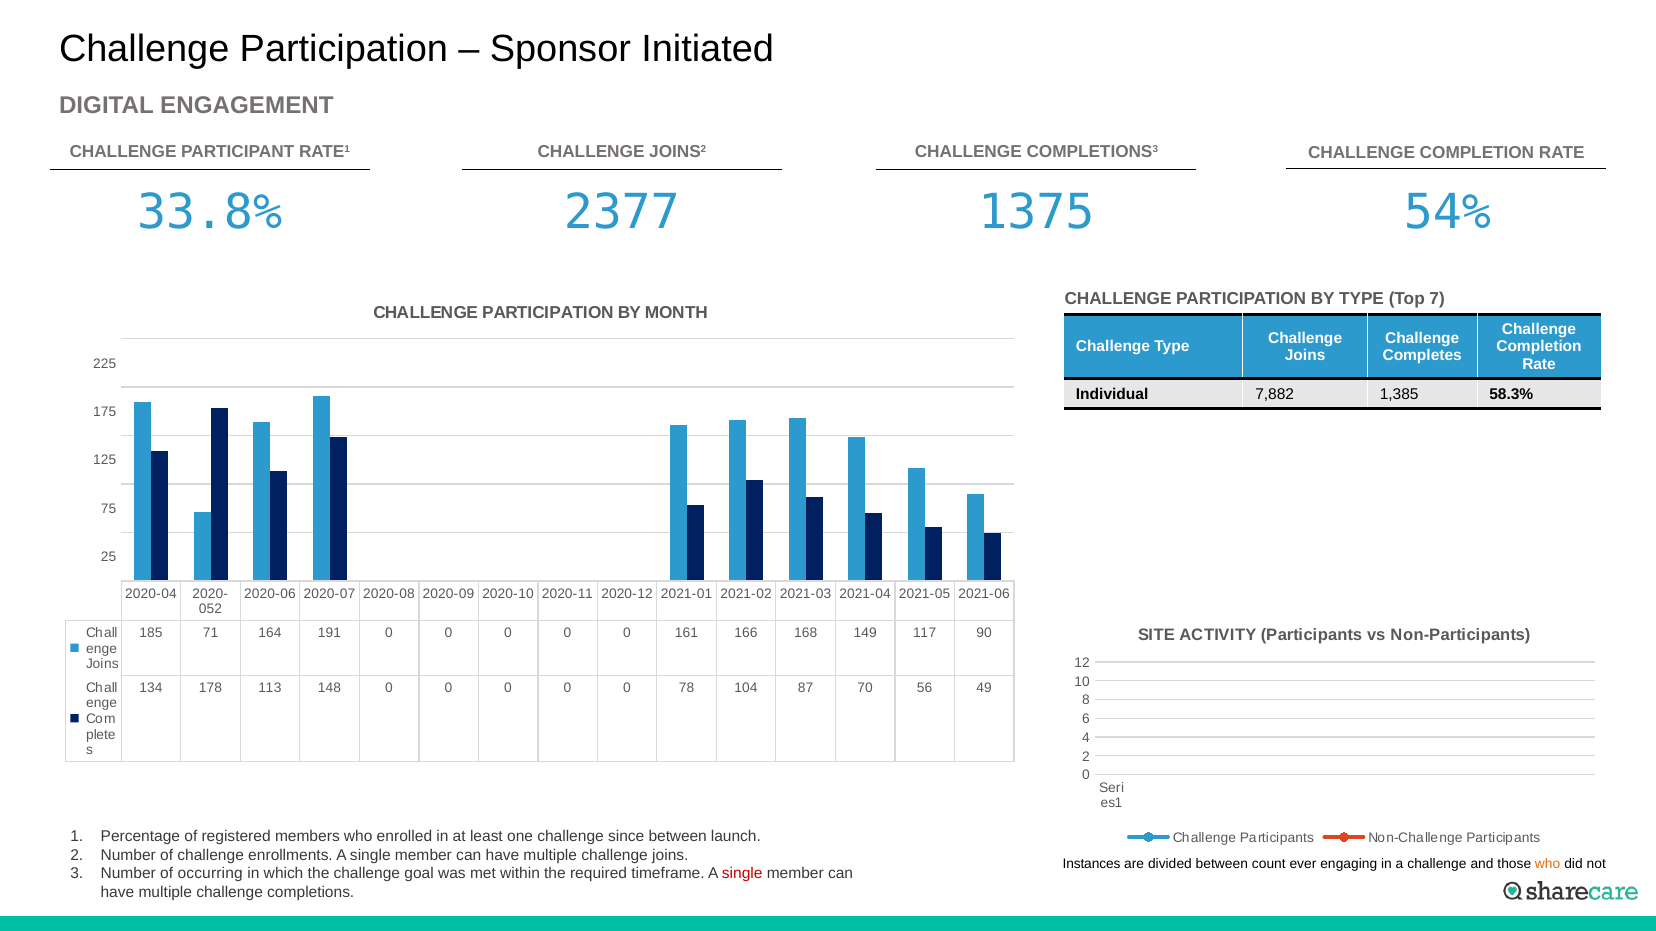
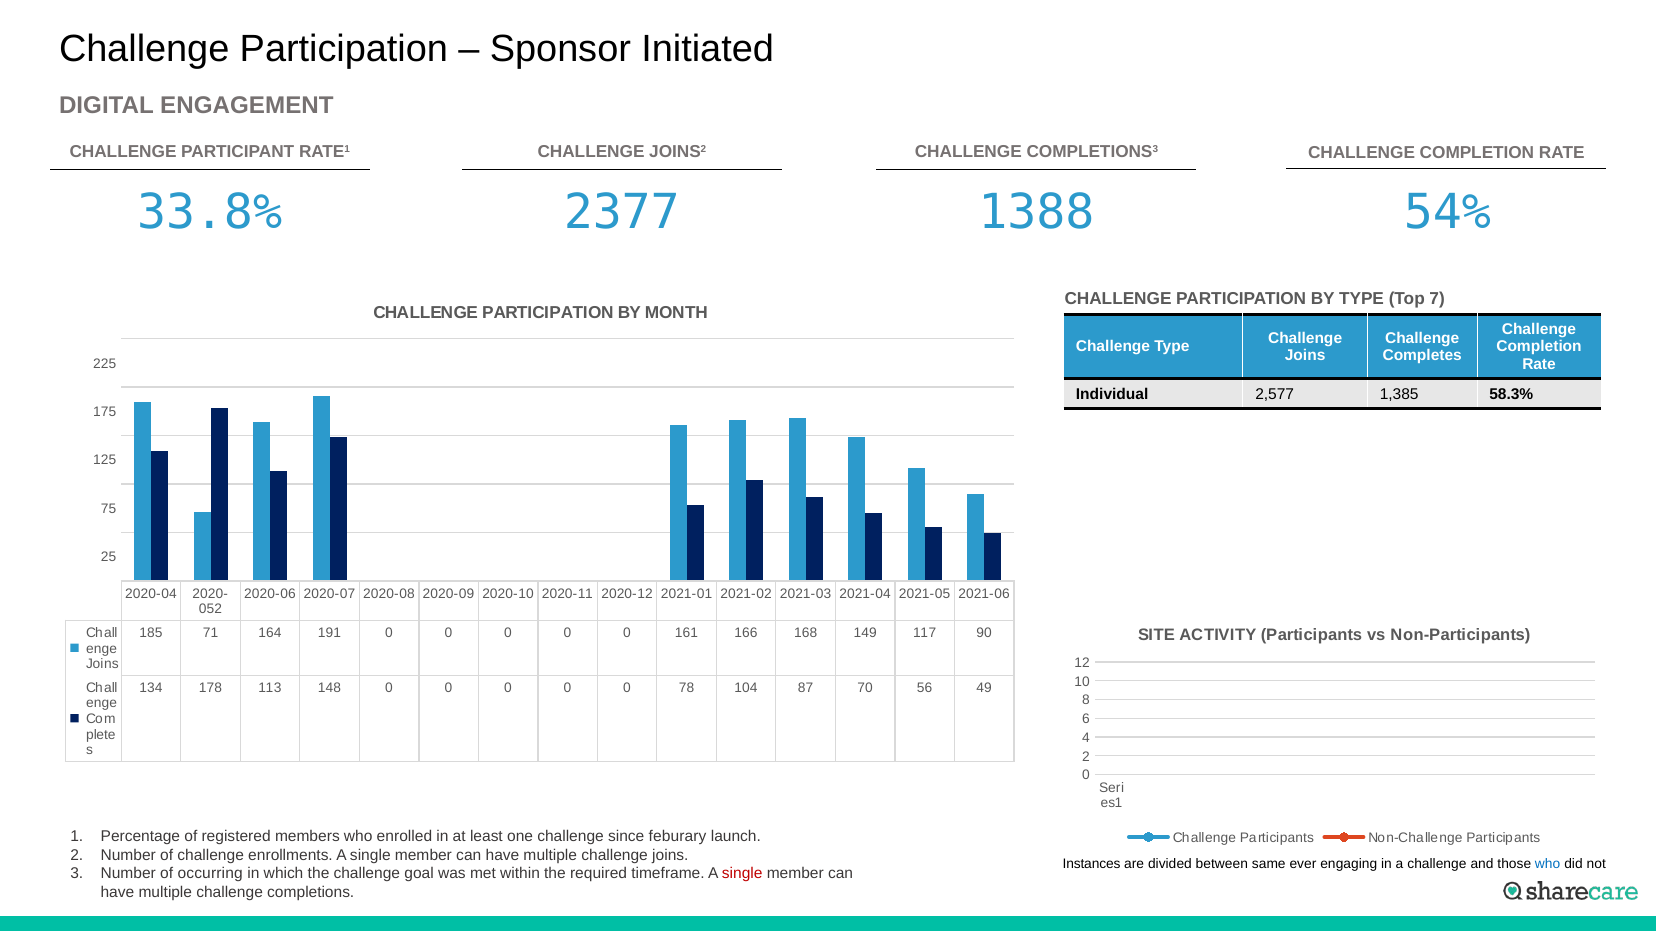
1375: 1375 -> 1388
7,882: 7,882 -> 2,577
since between: between -> feburary
count: count -> same
who at (1548, 865) colour: orange -> blue
